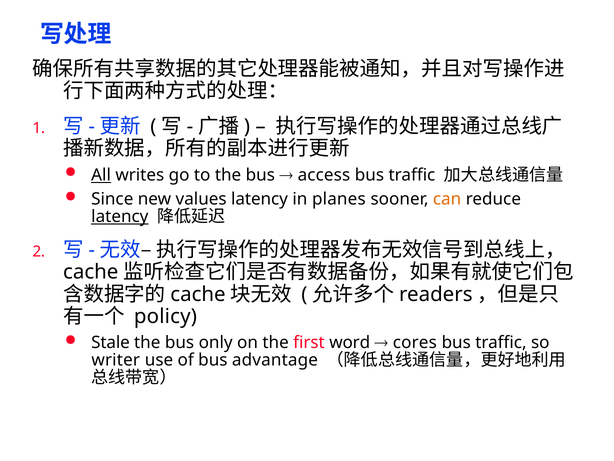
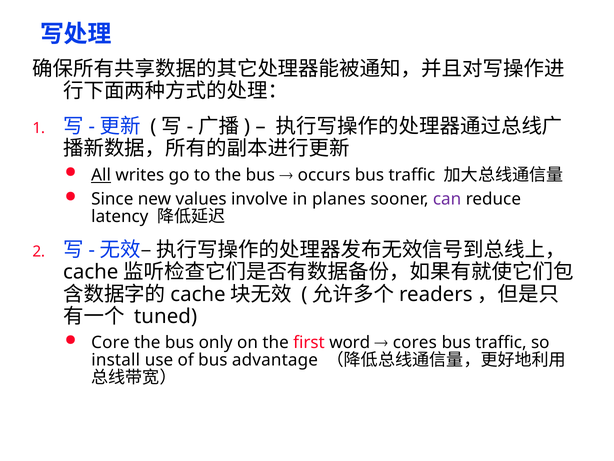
access: access -> occurs
values latency: latency -> involve
can colour: orange -> purple
latency at (120, 216) underline: present -> none
policy: policy -> tuned
Stale: Stale -> Core
writer: writer -> install
